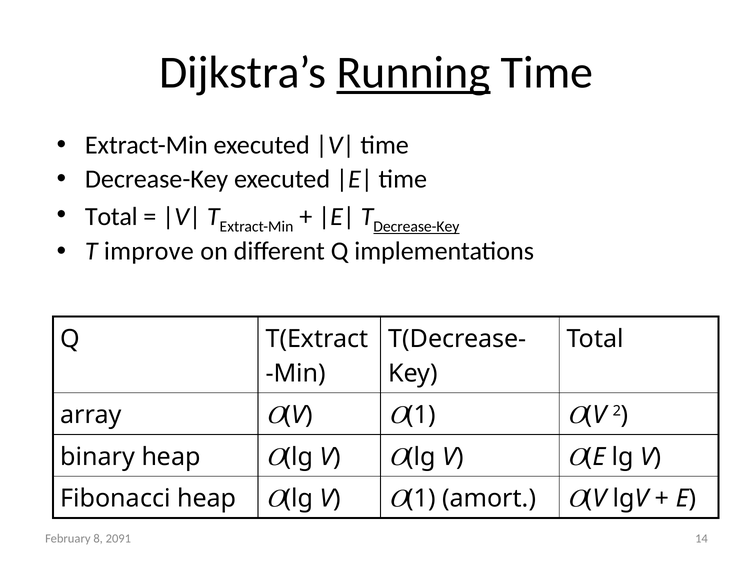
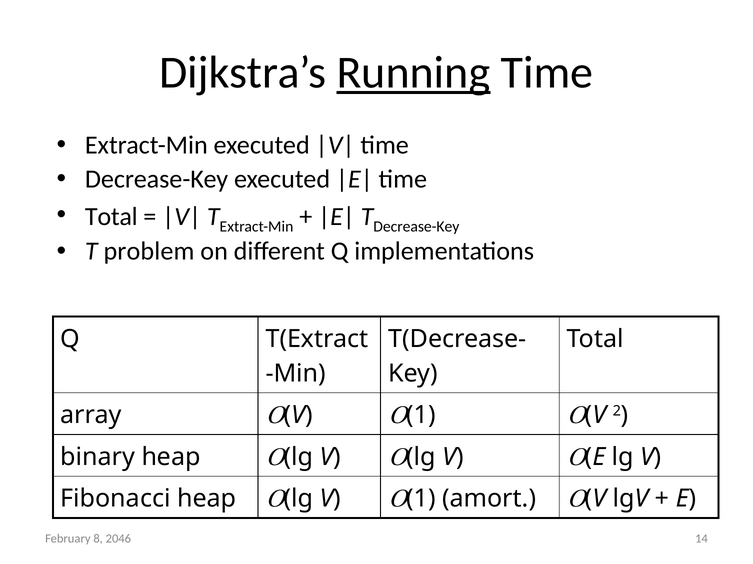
Decrease-Key at (416, 227) underline: present -> none
improve: improve -> problem
2091: 2091 -> 2046
